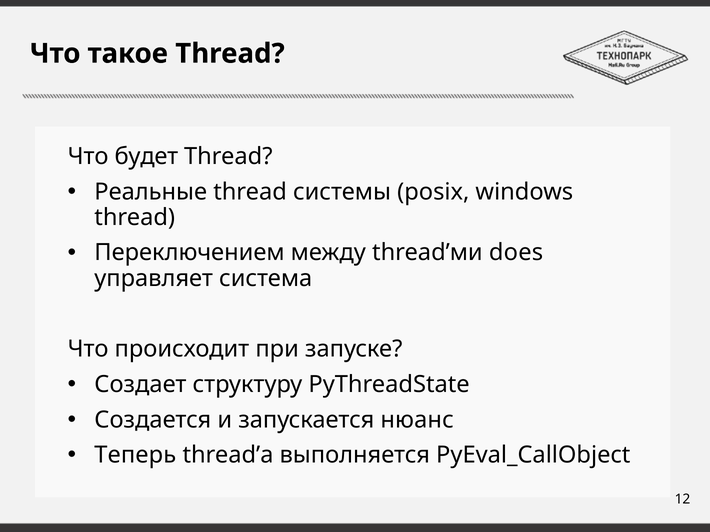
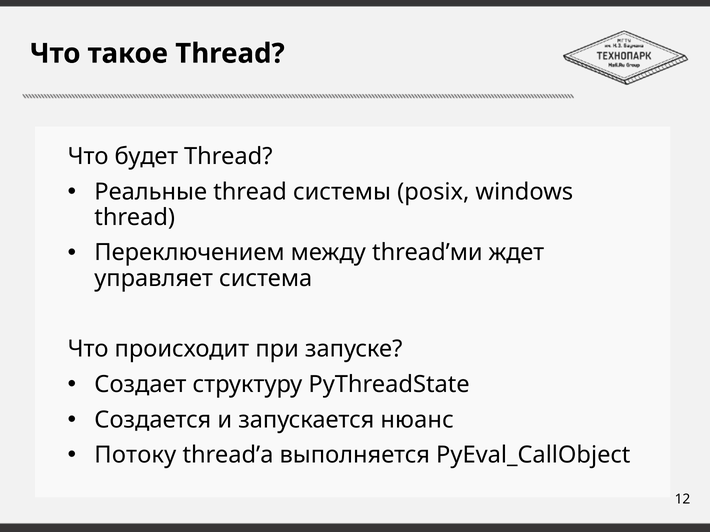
does: does -> ждет
Теперь: Теперь -> Потоку
